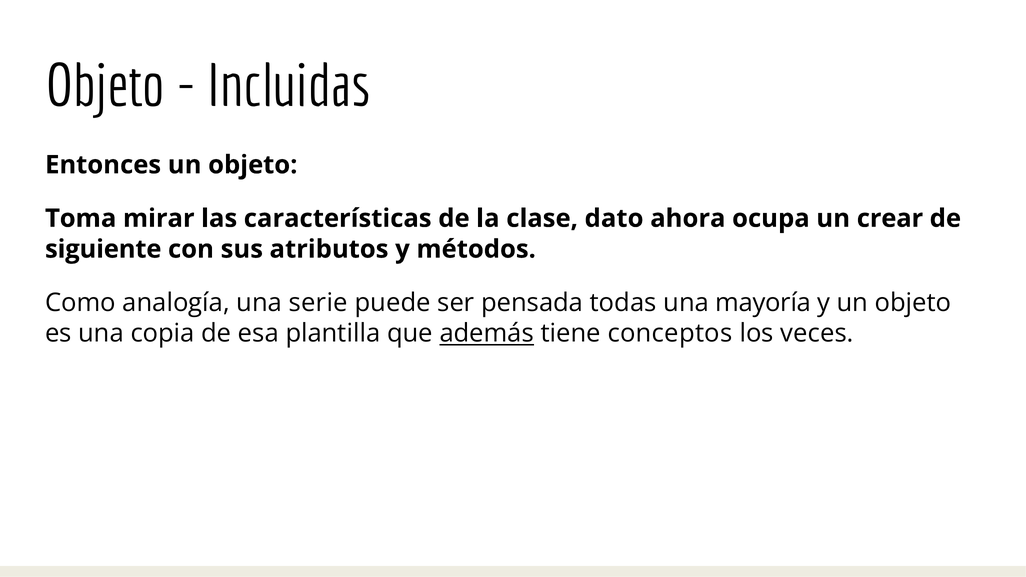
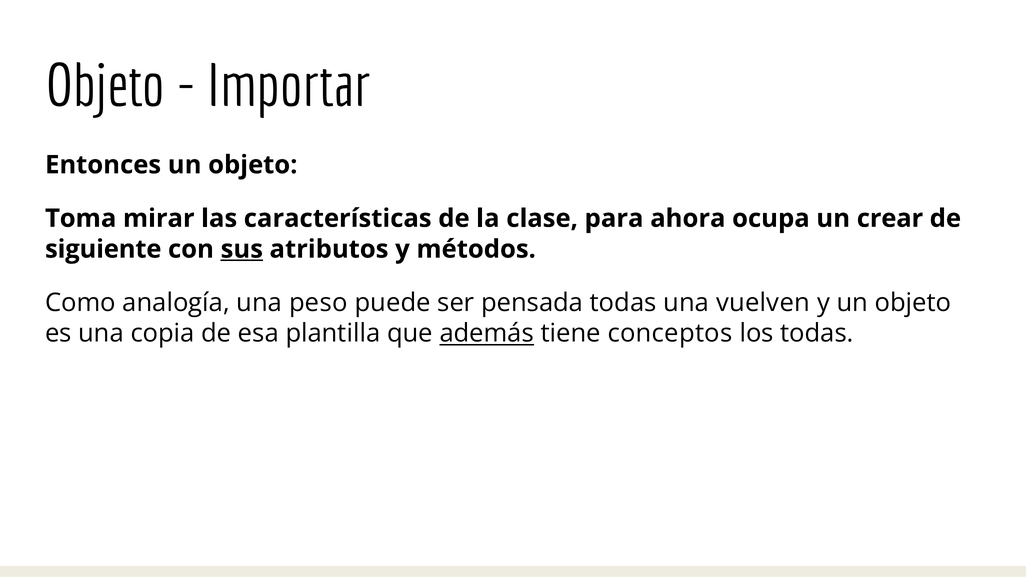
Incluidas: Incluidas -> Importar
dato: dato -> para
sus underline: none -> present
serie: serie -> peso
mayoría: mayoría -> vuelven
los veces: veces -> todas
